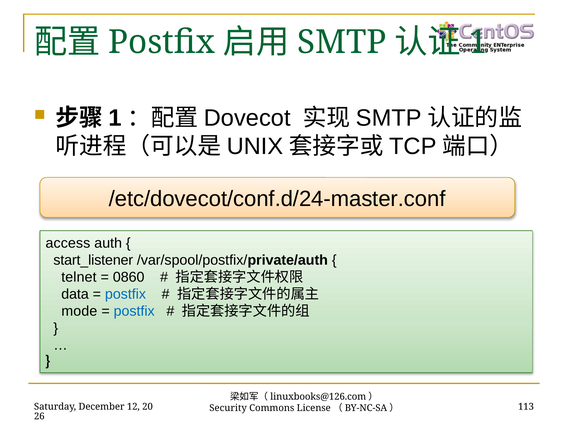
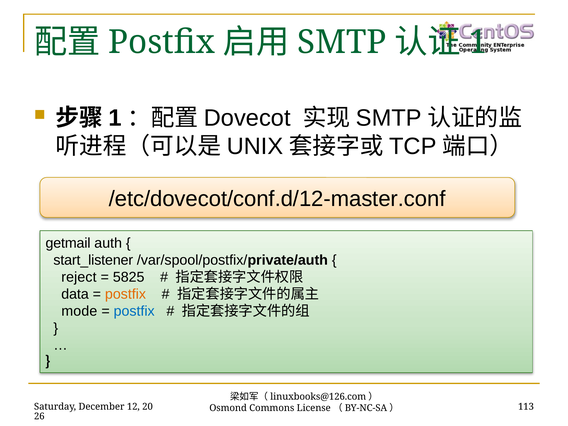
/etc/dovecot/conf.d/24-master.conf: /etc/dovecot/conf.d/24-master.conf -> /etc/dovecot/conf.d/12-master.conf
access: access -> getmail
telnet: telnet -> reject
0860: 0860 -> 5825
postfix at (125, 294) colour: blue -> orange
Security: Security -> Osmond
